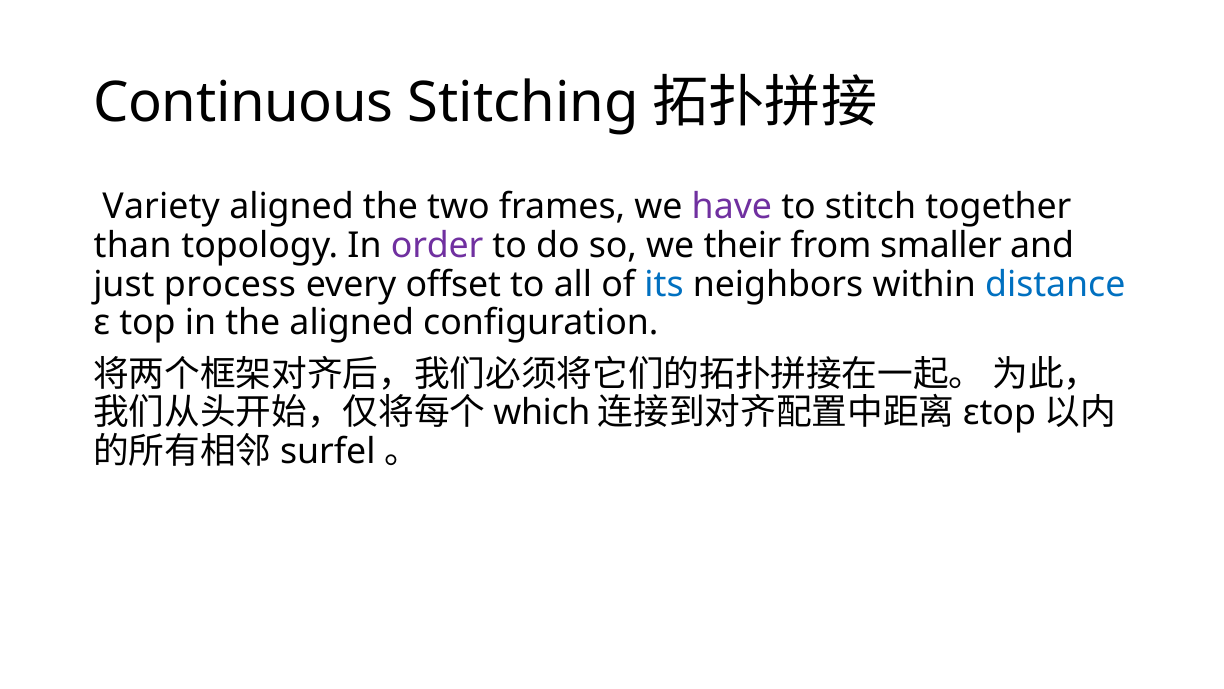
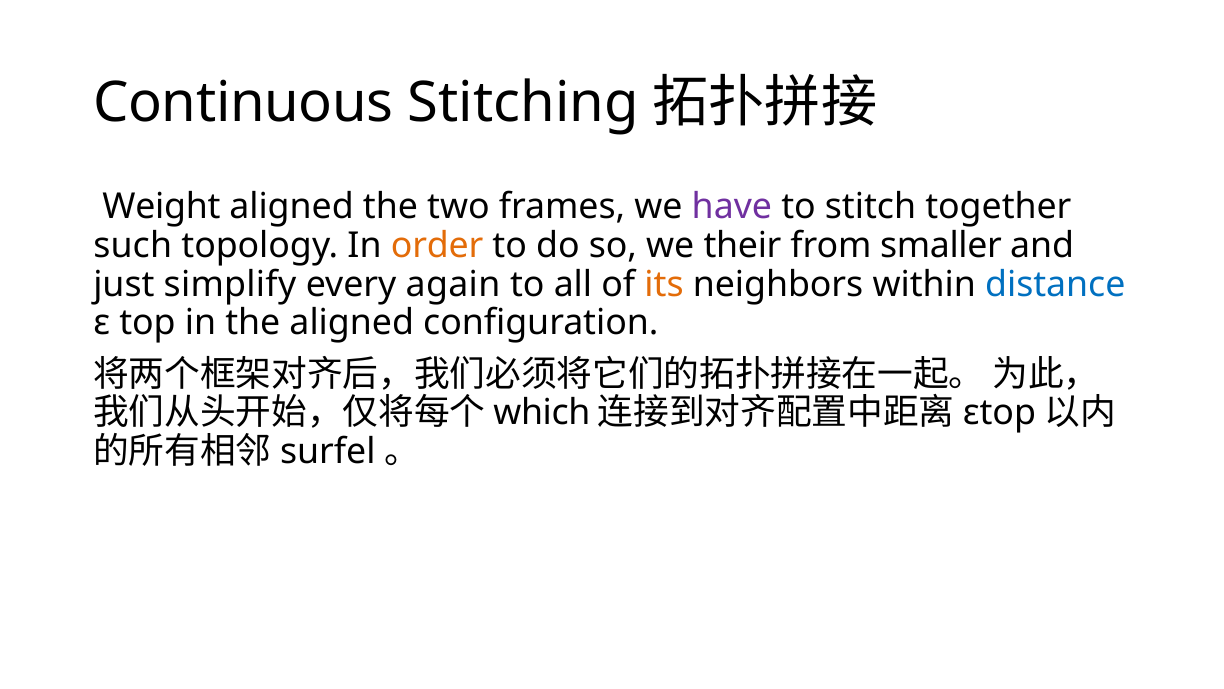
Variety: Variety -> Weight
than: than -> such
order colour: purple -> orange
process: process -> simplify
offset: offset -> again
its colour: blue -> orange
